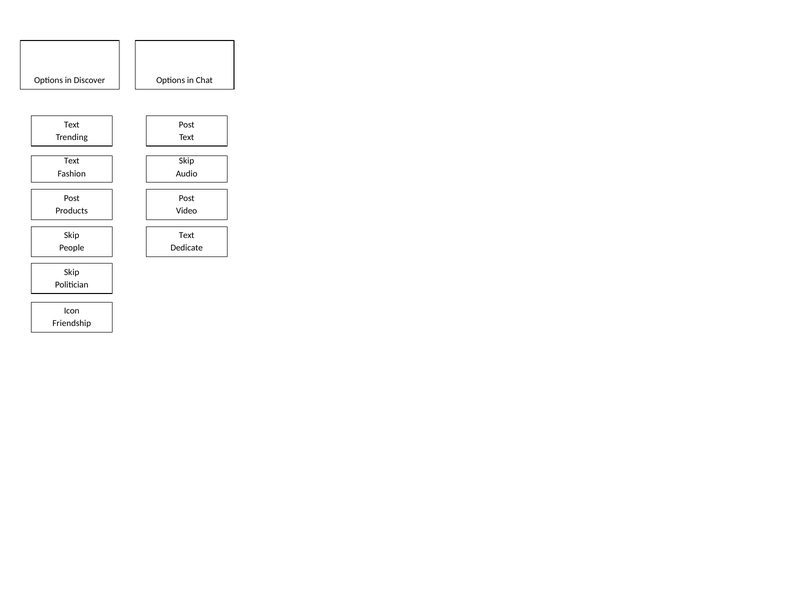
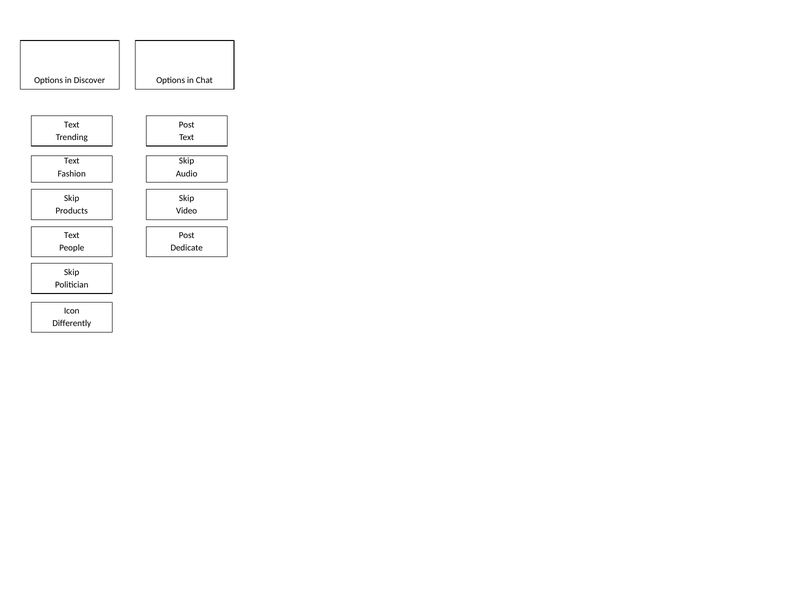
Post at (72, 198): Post -> Skip
Post at (187, 198): Post -> Skip
Skip at (72, 235): Skip -> Text
Text at (187, 235): Text -> Post
Friendship: Friendship -> Differently
